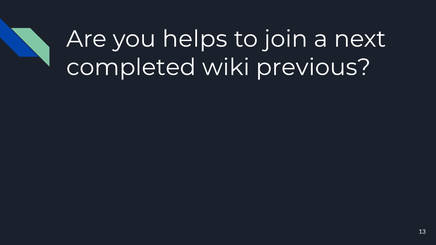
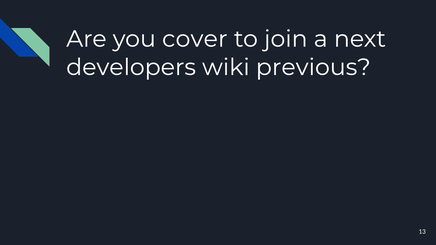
helps: helps -> cover
completed: completed -> developers
